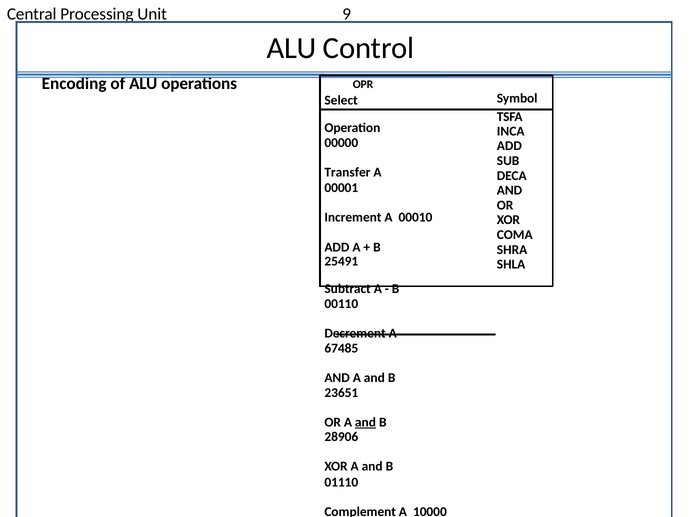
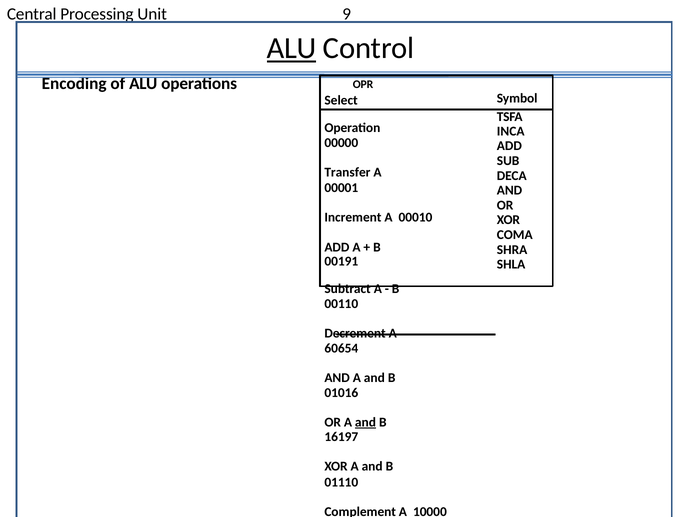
ALU at (292, 48) underline: none -> present
25491: 25491 -> 00191
67485: 67485 -> 60654
23651: 23651 -> 01016
28906: 28906 -> 16197
